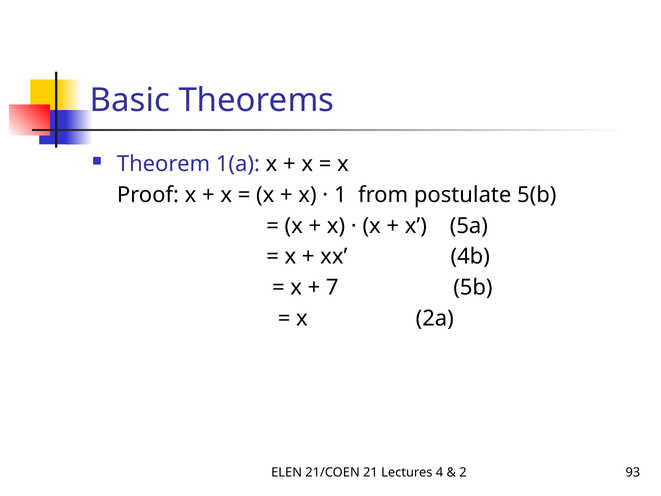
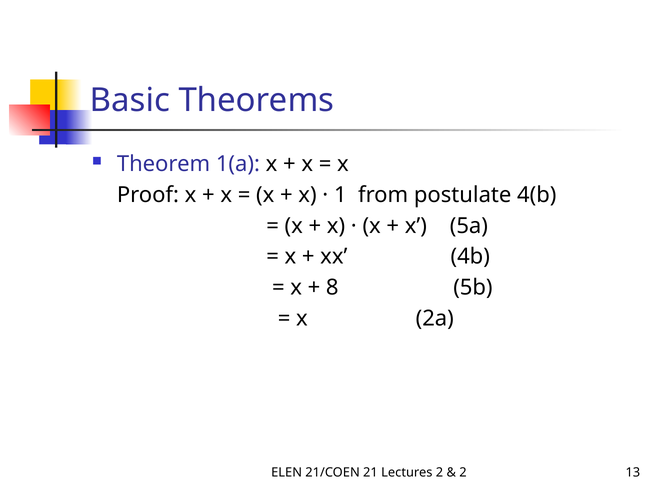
5(b: 5(b -> 4(b
7: 7 -> 8
Lectures 4: 4 -> 2
93: 93 -> 13
